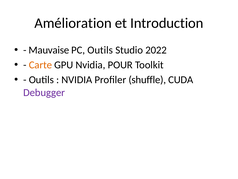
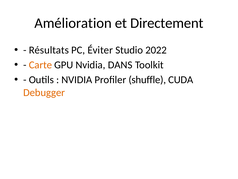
Introduction: Introduction -> Directement
Mauvaise: Mauvaise -> Résultats
PC Outils: Outils -> Éviter
POUR: POUR -> DANS
Debugger colour: purple -> orange
